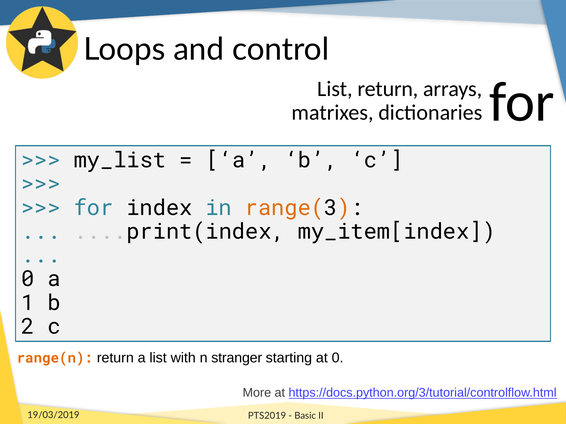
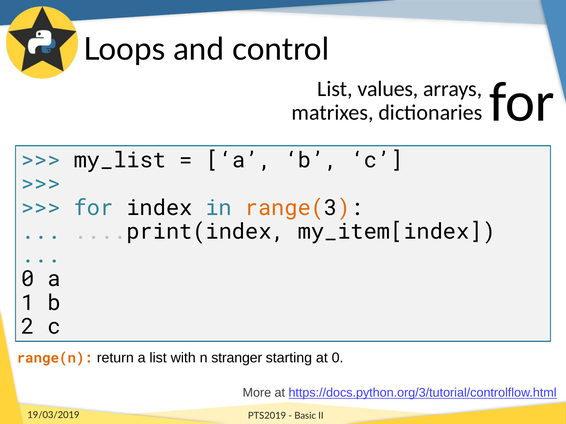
List return: return -> values
